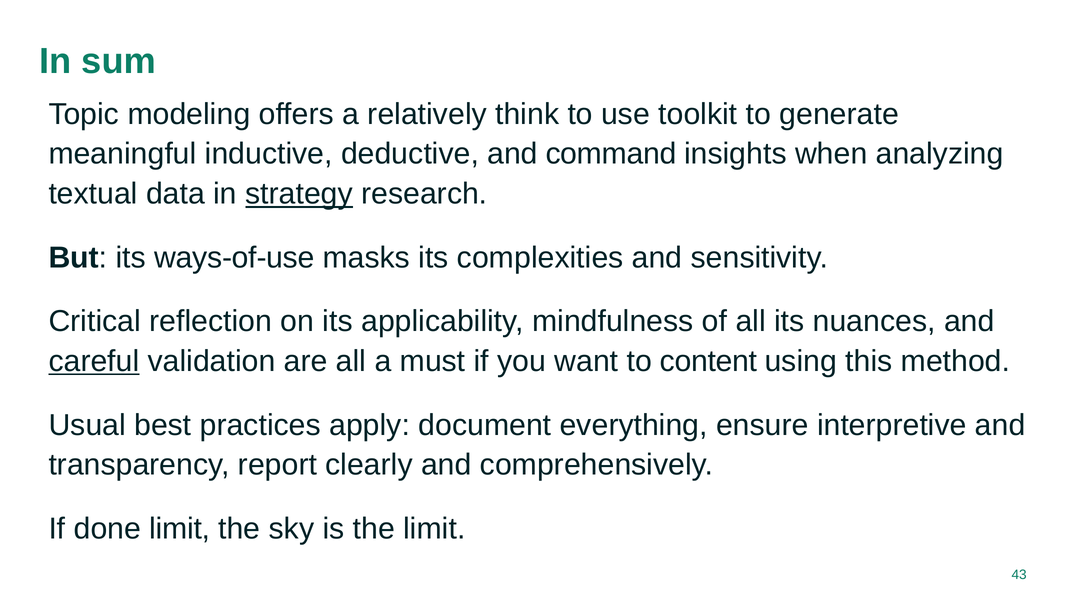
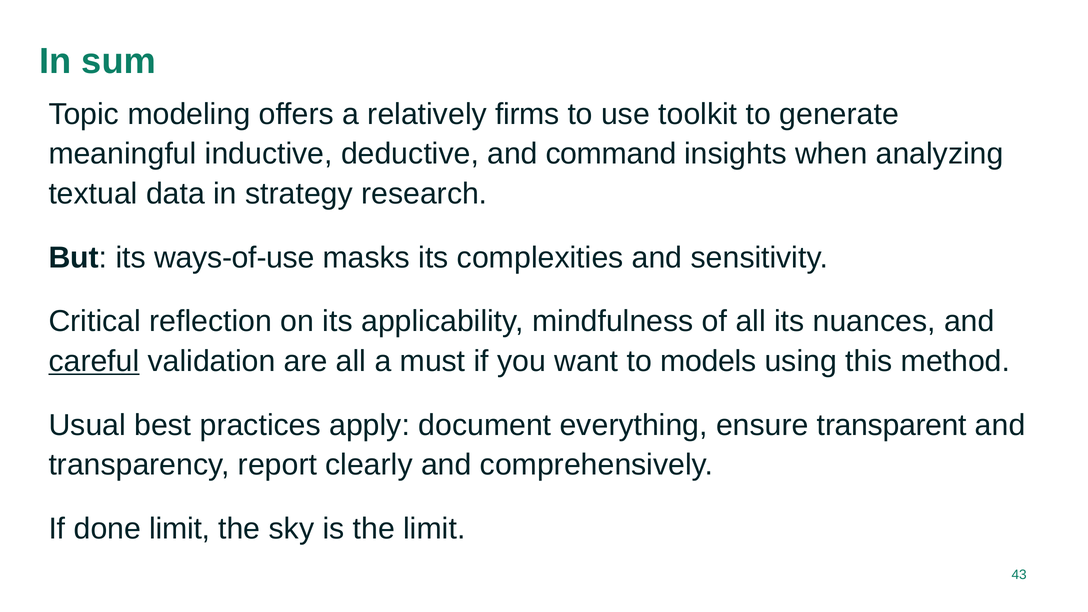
think: think -> firms
strategy underline: present -> none
content: content -> models
interpretive: interpretive -> transparent
